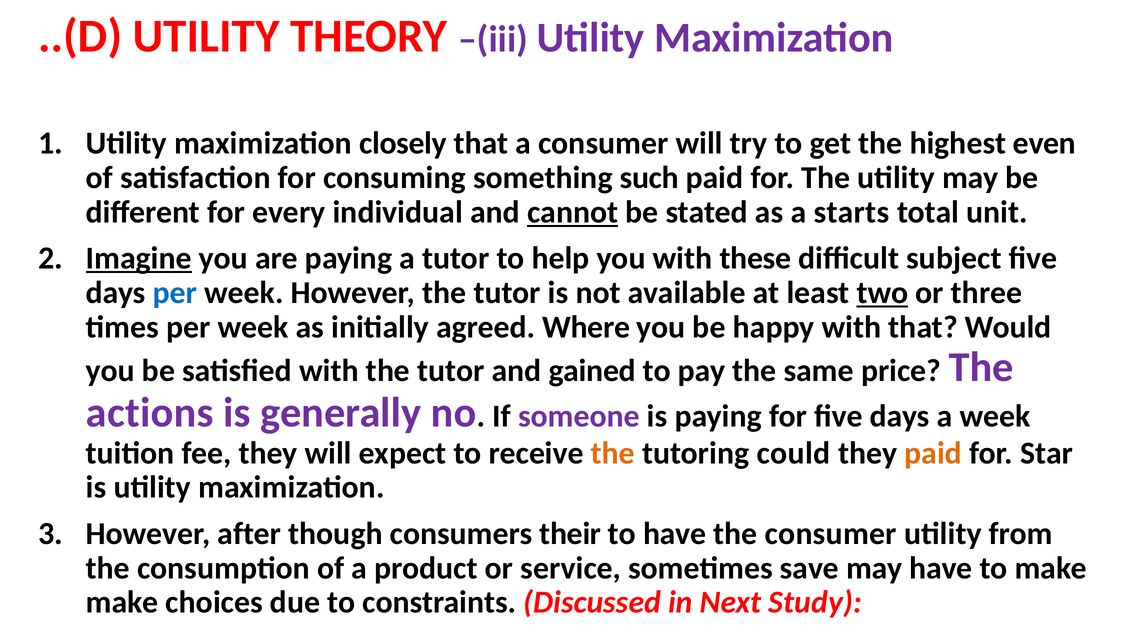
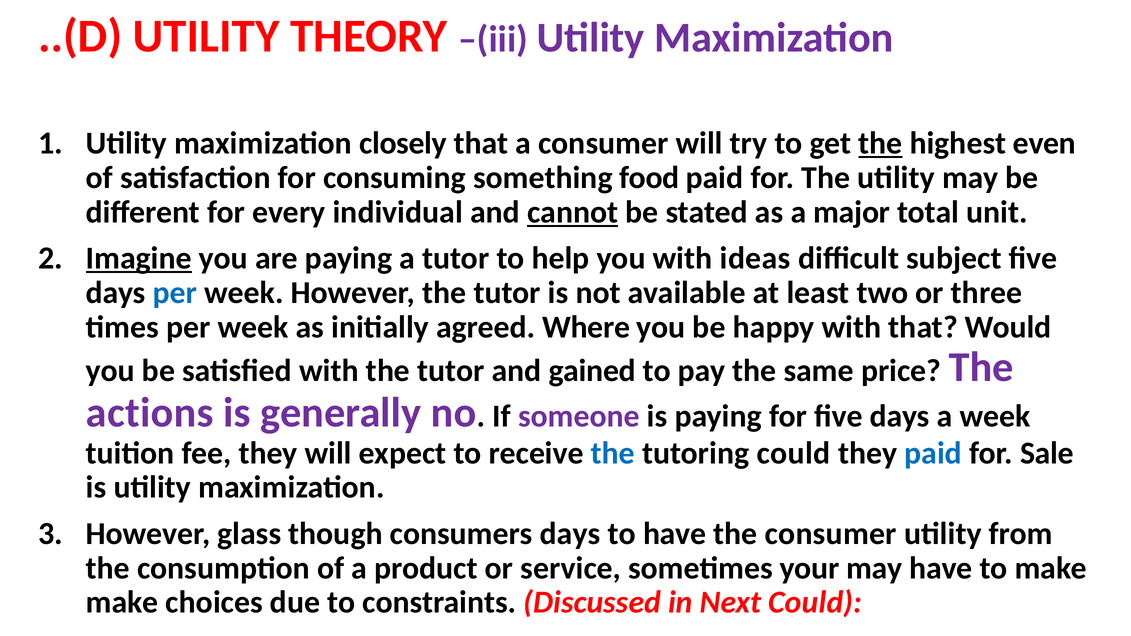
the at (880, 143) underline: none -> present
such: such -> food
starts: starts -> major
these: these -> ideas
two underline: present -> none
the at (613, 453) colour: orange -> blue
paid at (933, 453) colour: orange -> blue
Star: Star -> Sale
after: after -> glass
consumers their: their -> days
save: save -> your
Next Study: Study -> Could
